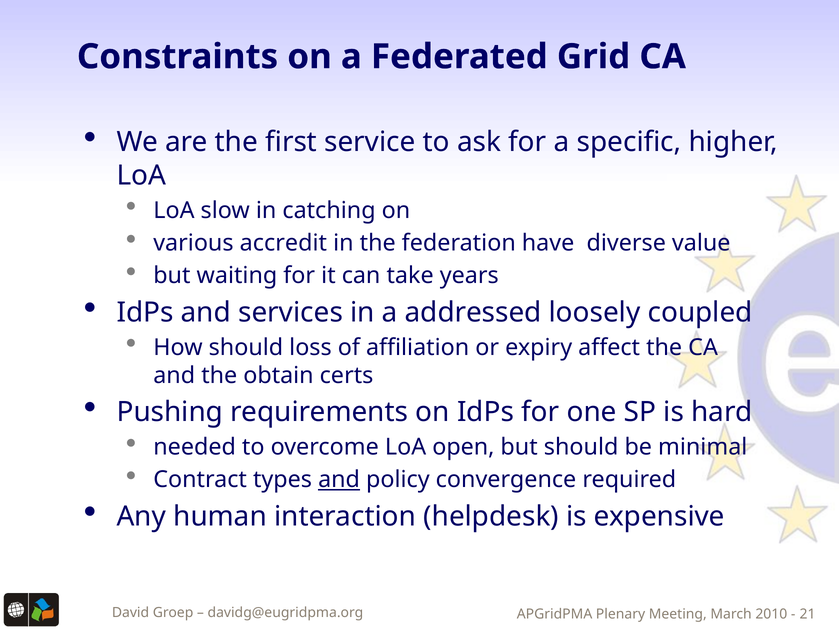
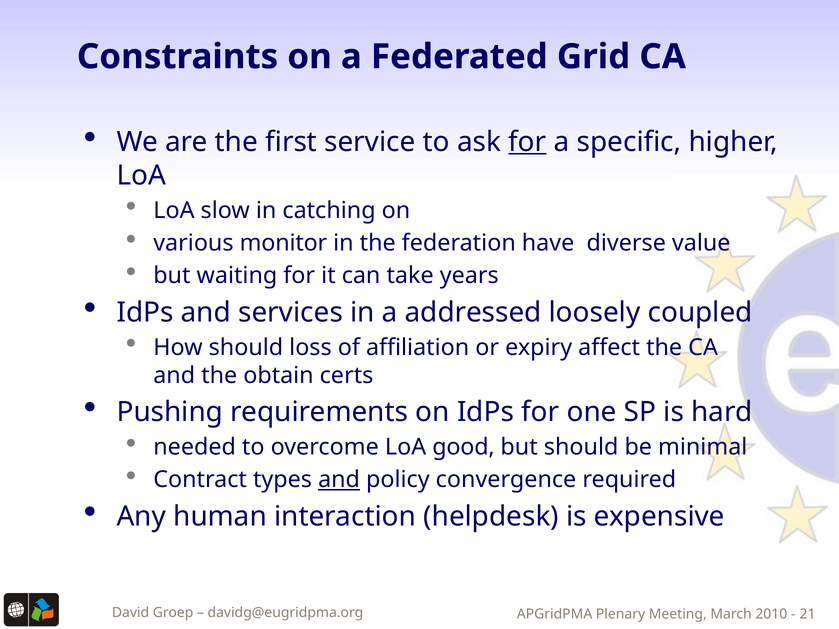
for at (527, 142) underline: none -> present
accredit: accredit -> monitor
open: open -> good
